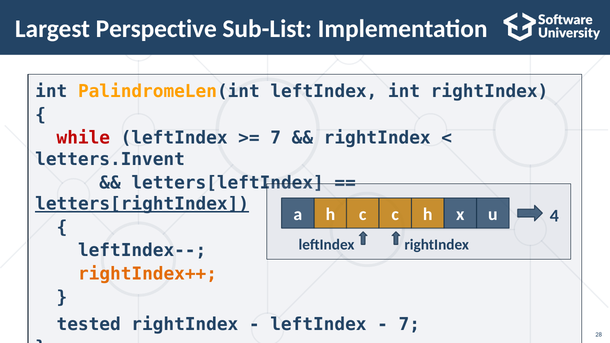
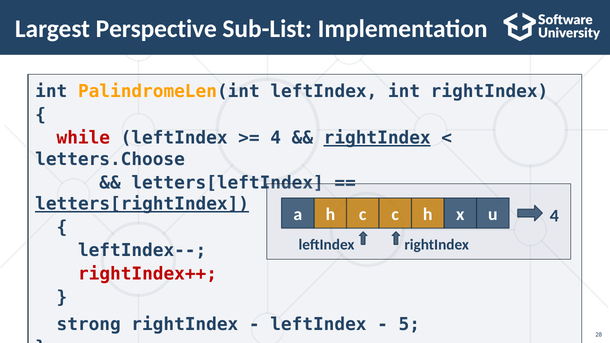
7 at (276, 138): 7 -> 4
rightIndex at (377, 138) underline: none -> present
letters.Invent: letters.Invent -> letters.Choose
rightIndex++ colour: orange -> red
tested: tested -> strong
7 at (409, 324): 7 -> 5
